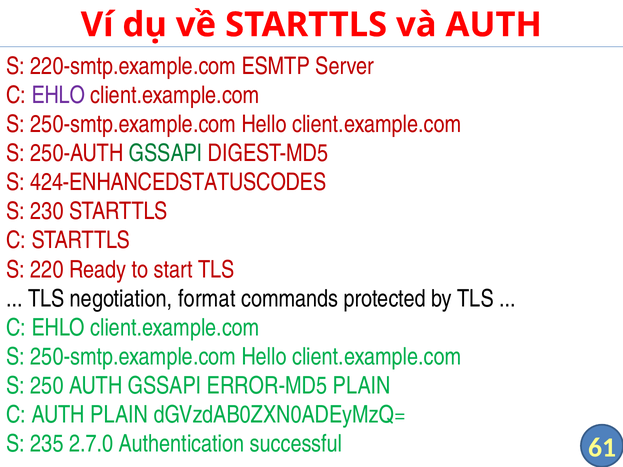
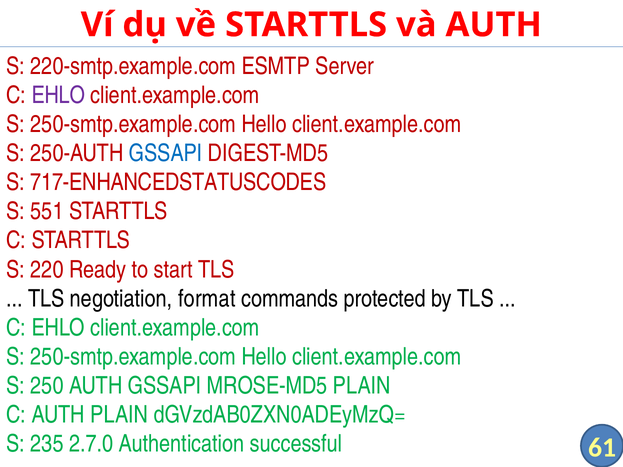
GSSAPI at (166, 153) colour: green -> blue
424-ENHANCEDSTATUSCODES: 424-ENHANCEDSTATUSCODES -> 717-ENHANCEDSTATUSCODES
230: 230 -> 551
ERROR-MD5: ERROR-MD5 -> MROSE-MD5
